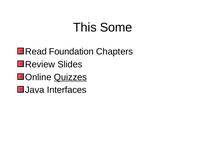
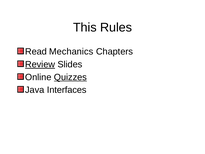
Some: Some -> Rules
Foundation: Foundation -> Mechanics
Review underline: none -> present
